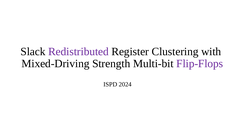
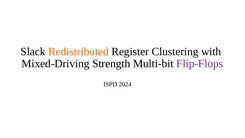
Redistributed colour: purple -> orange
